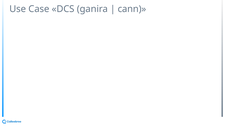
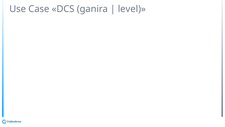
cann: cann -> level
